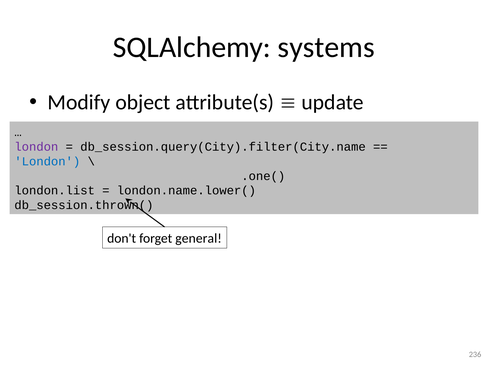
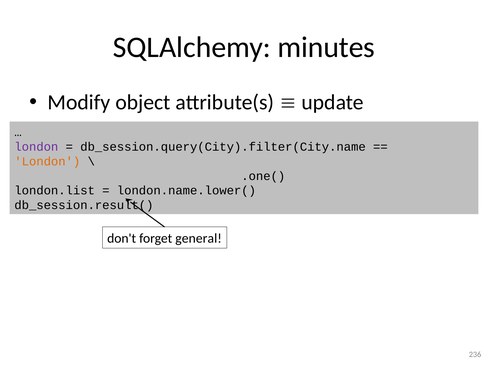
systems: systems -> minutes
London at (47, 161) colour: blue -> orange
db_session.thrown(: db_session.thrown( -> db_session.result(
